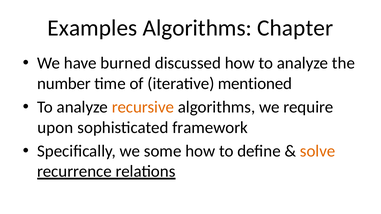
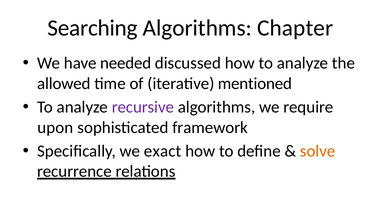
Examples: Examples -> Searching
burned: burned -> needed
number: number -> allowed
recursive colour: orange -> purple
some: some -> exact
